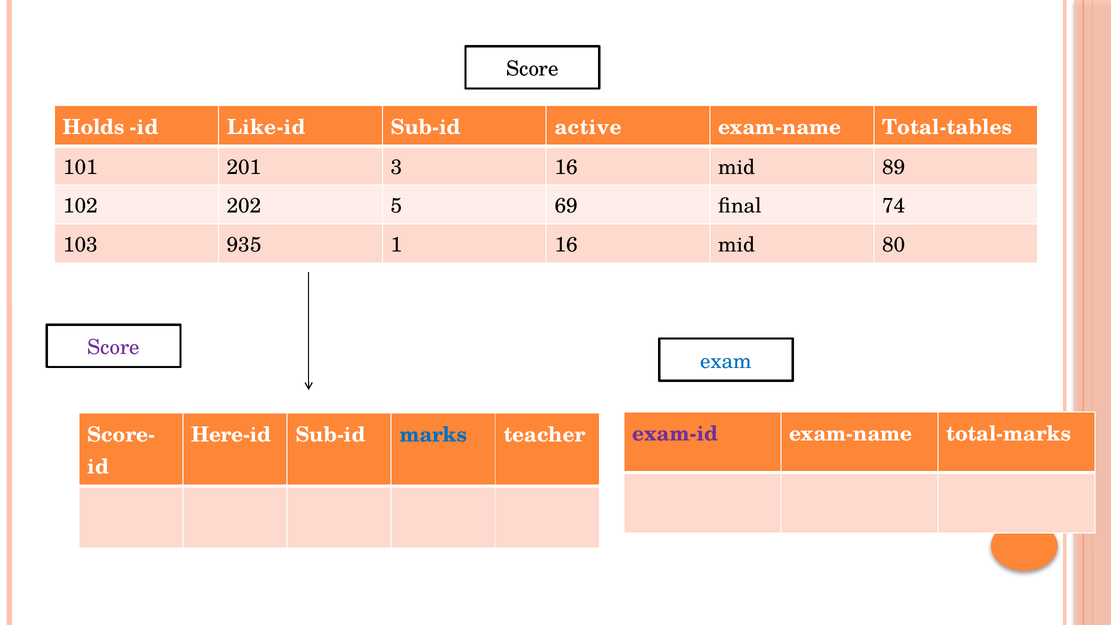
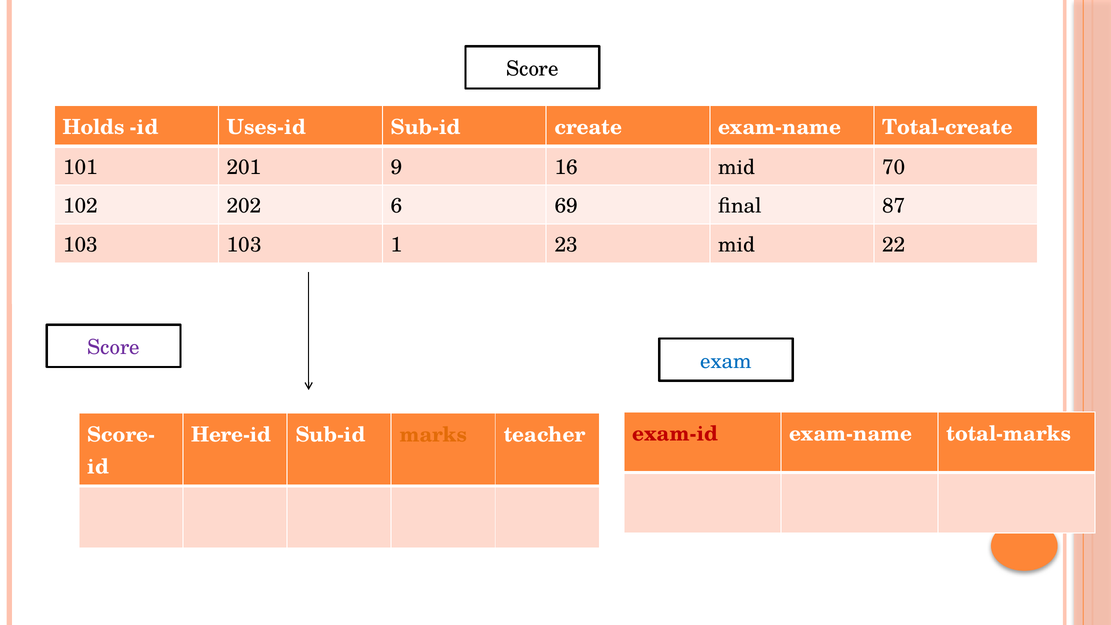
Like-id: Like-id -> Uses-id
active: active -> create
Total-tables: Total-tables -> Total-create
3: 3 -> 9
89: 89 -> 70
5: 5 -> 6
74: 74 -> 87
103 935: 935 -> 103
1 16: 16 -> 23
80: 80 -> 22
exam-id colour: purple -> red
marks colour: blue -> orange
